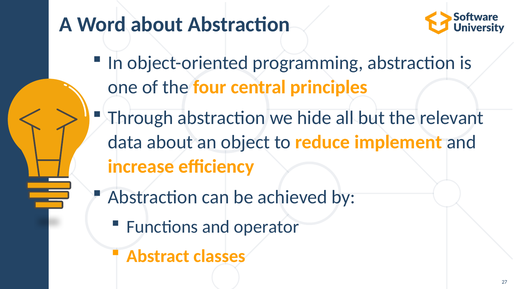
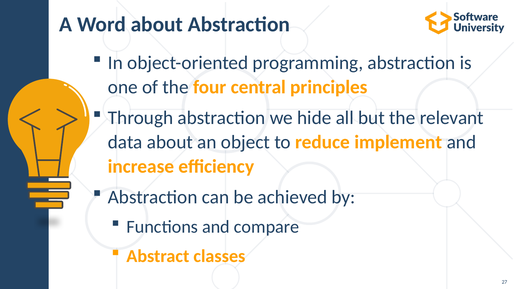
operator: operator -> compare
